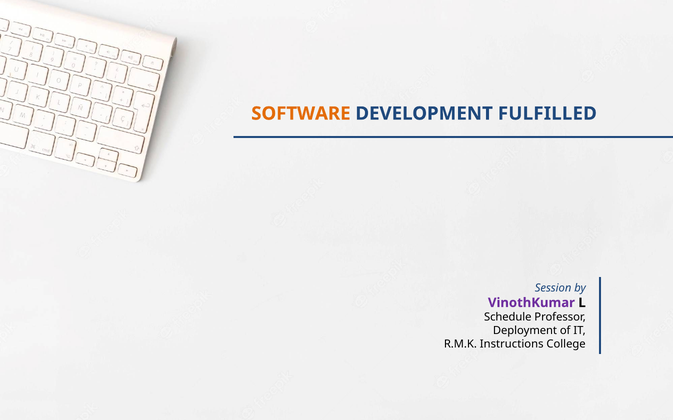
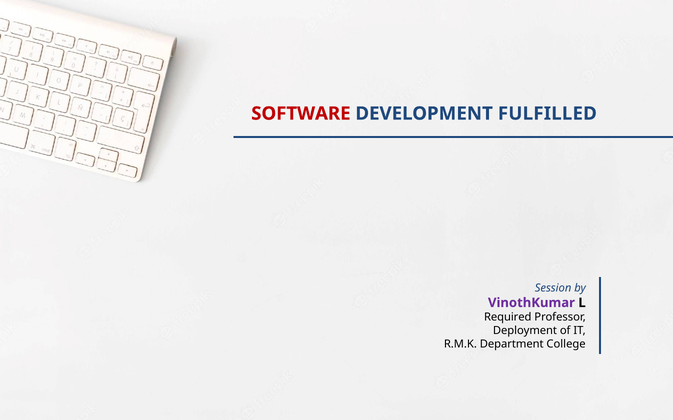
SOFTWARE colour: orange -> red
Schedule: Schedule -> Required
Instructions: Instructions -> Department
